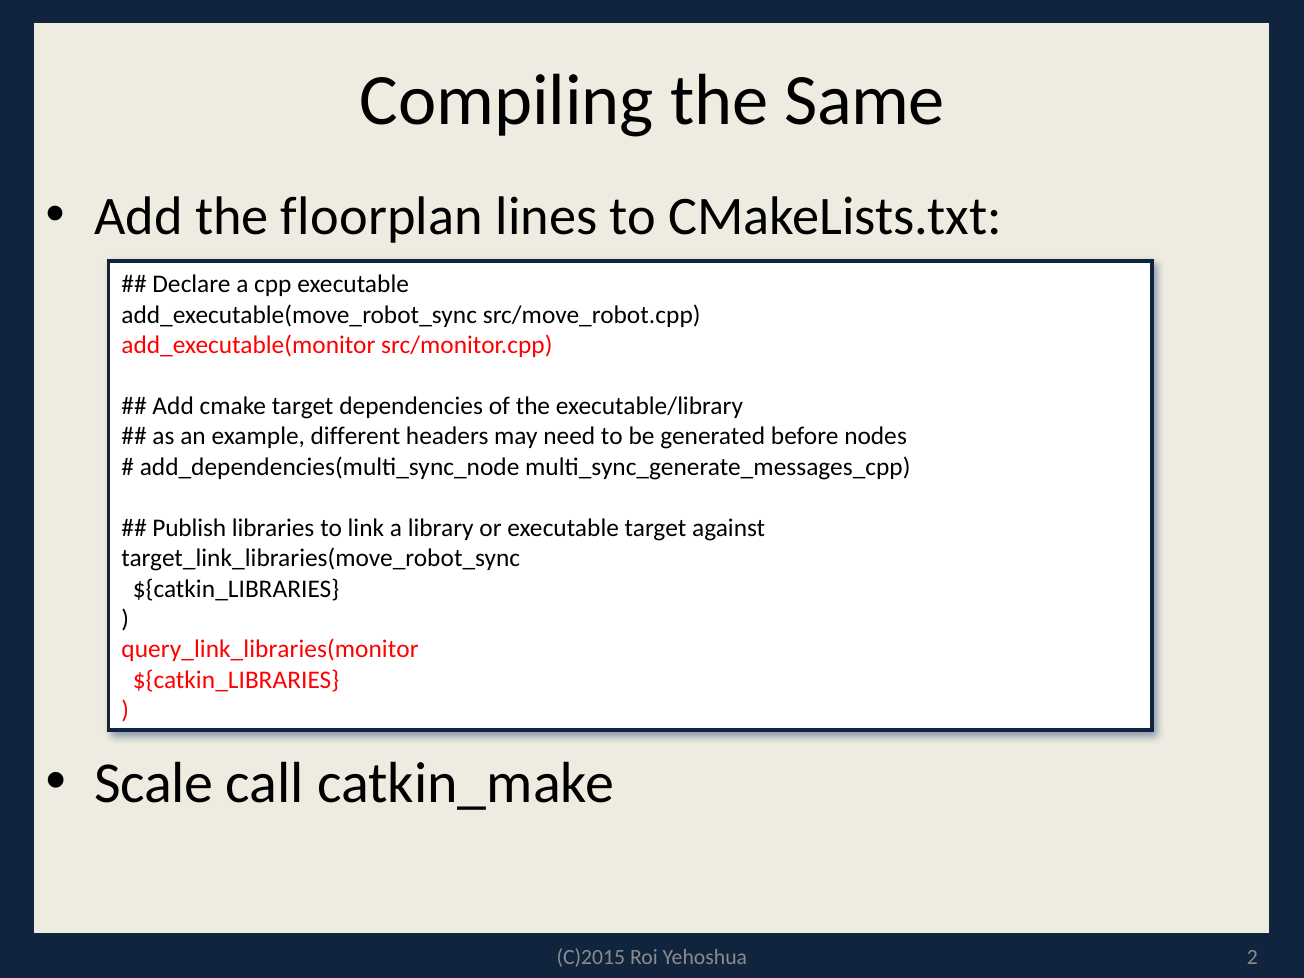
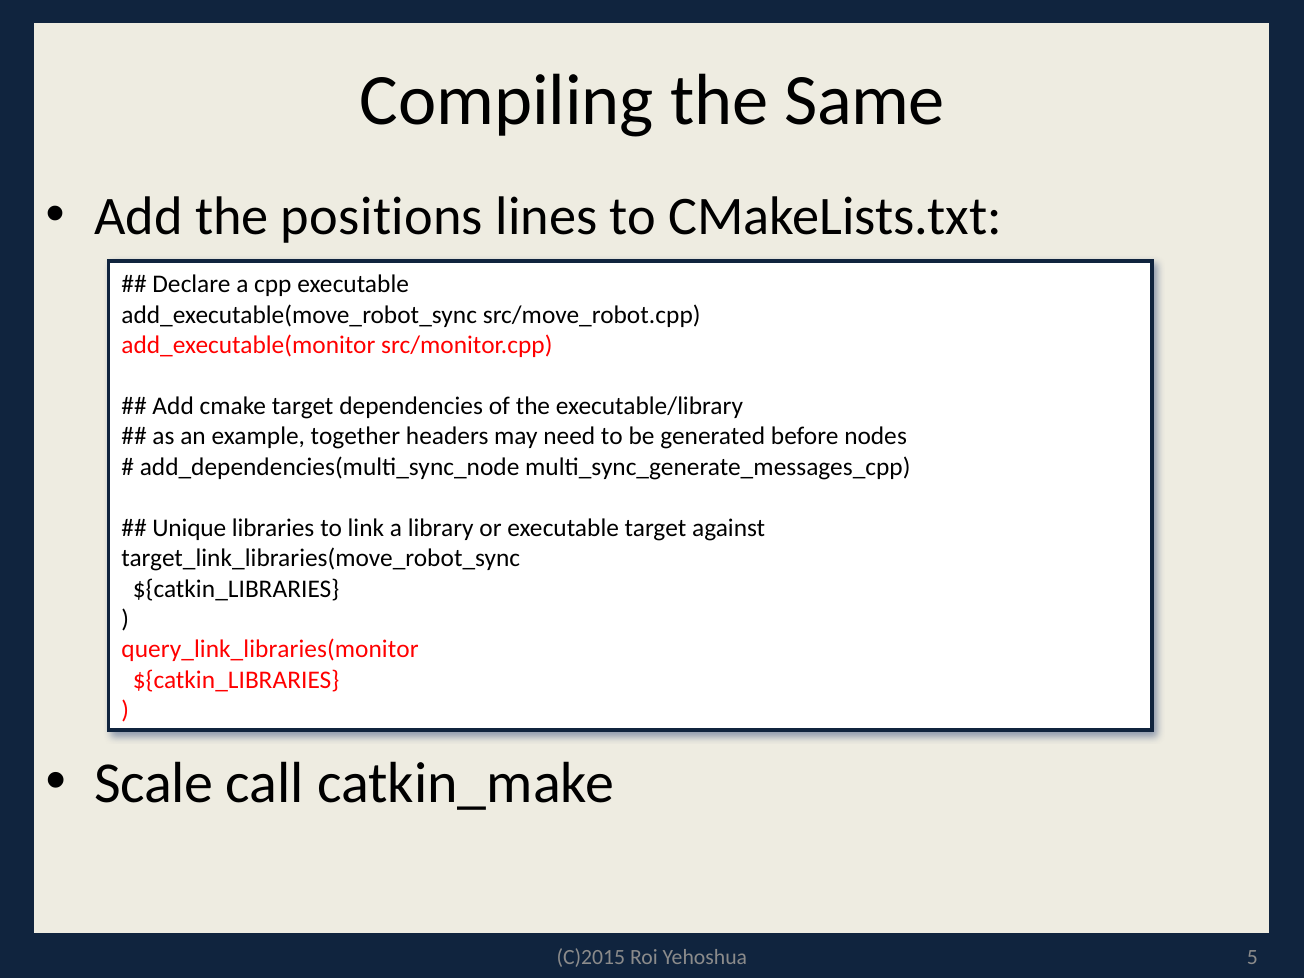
floorplan: floorplan -> positions
different: different -> together
Publish: Publish -> Unique
2: 2 -> 5
